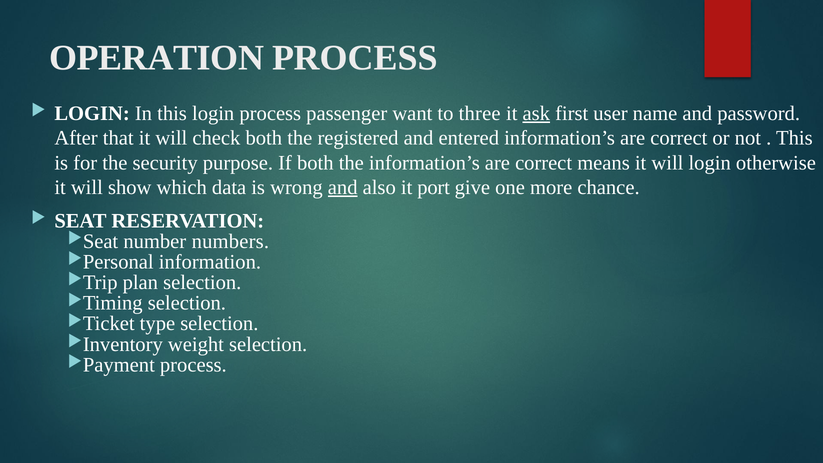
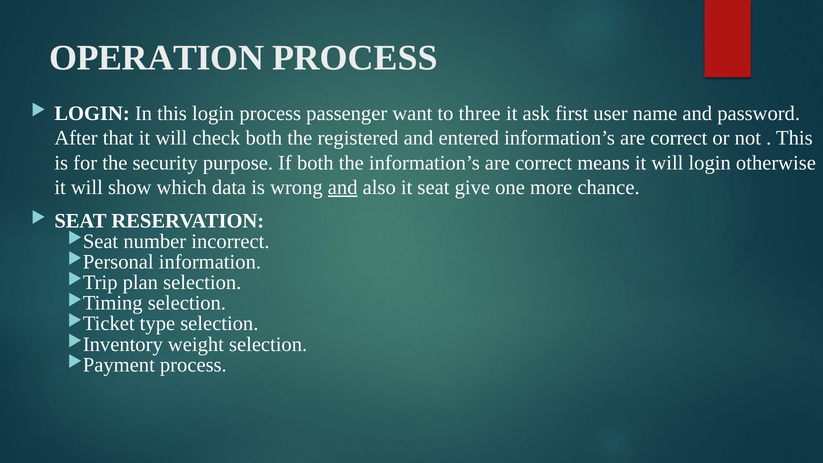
ask underline: present -> none
it port: port -> seat
numbers: numbers -> incorrect
